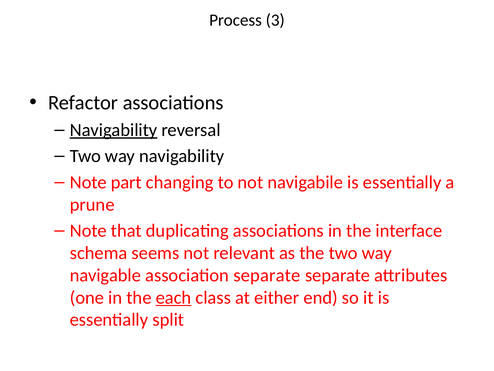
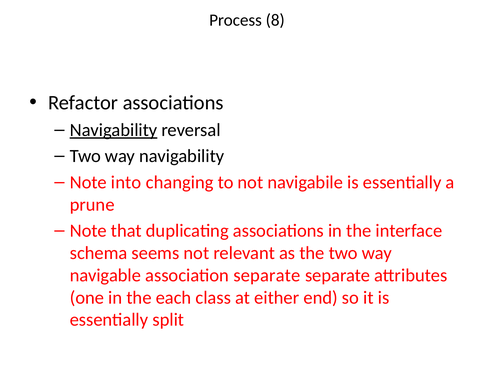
3: 3 -> 8
part: part -> into
each underline: present -> none
